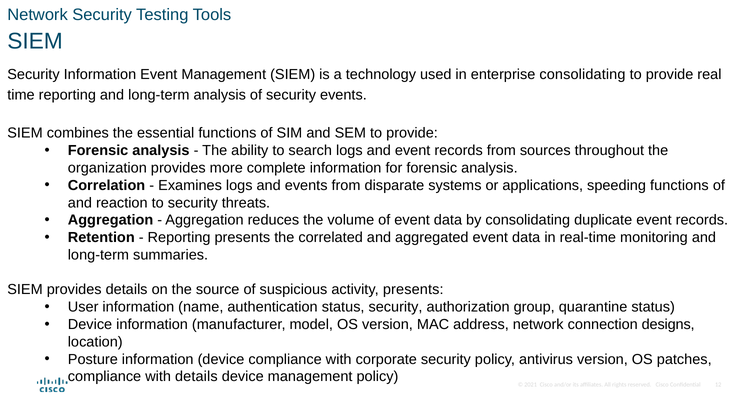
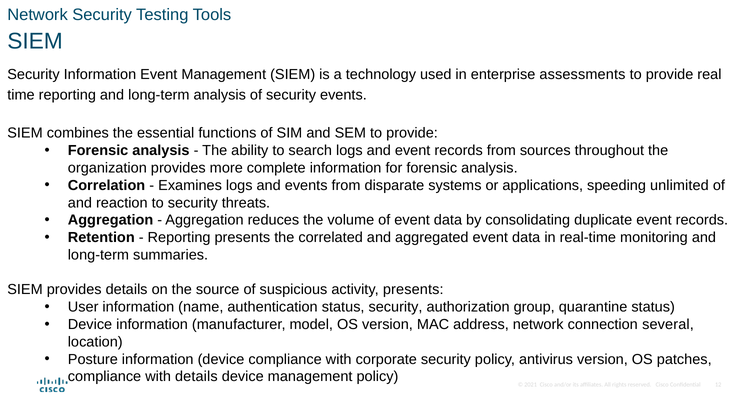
enterprise consolidating: consolidating -> assessments
speeding functions: functions -> unlimited
designs: designs -> several
